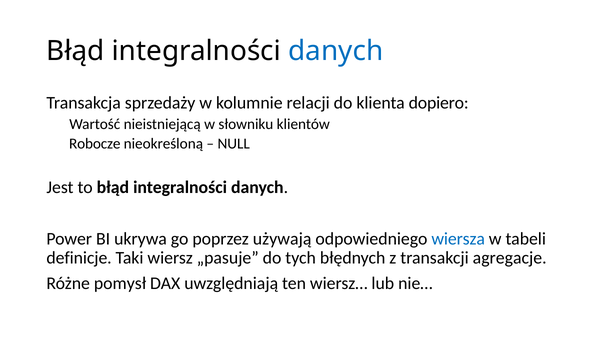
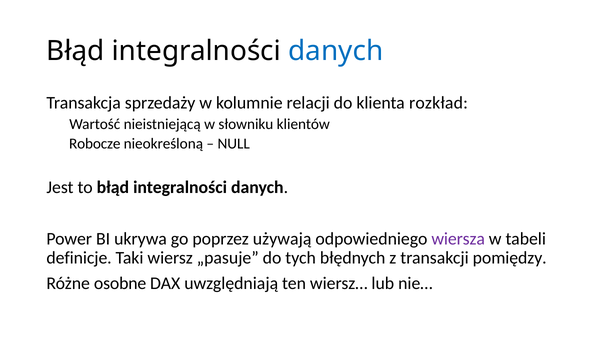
dopiero: dopiero -> rozkład
wiersza colour: blue -> purple
agregacje: agregacje -> pomiędzy
pomysł: pomysł -> osobne
